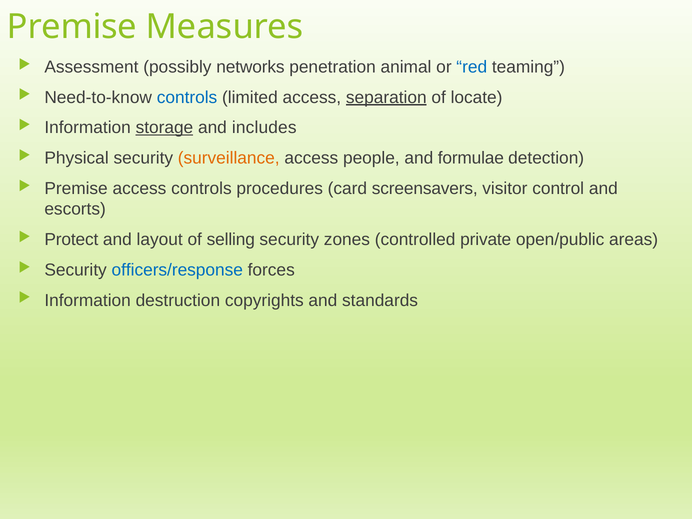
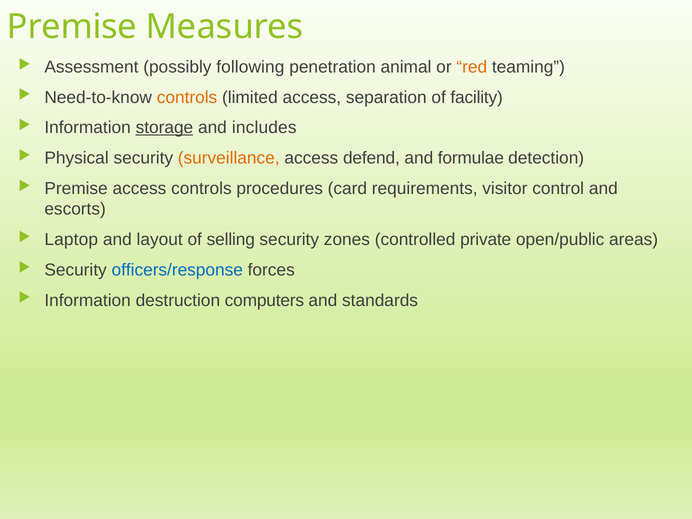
networks: networks -> following
red colour: blue -> orange
controls at (187, 97) colour: blue -> orange
separation underline: present -> none
locate: locate -> facility
people: people -> defend
screensavers: screensavers -> requirements
Protect: Protect -> Laptop
copyrights: copyrights -> computers
